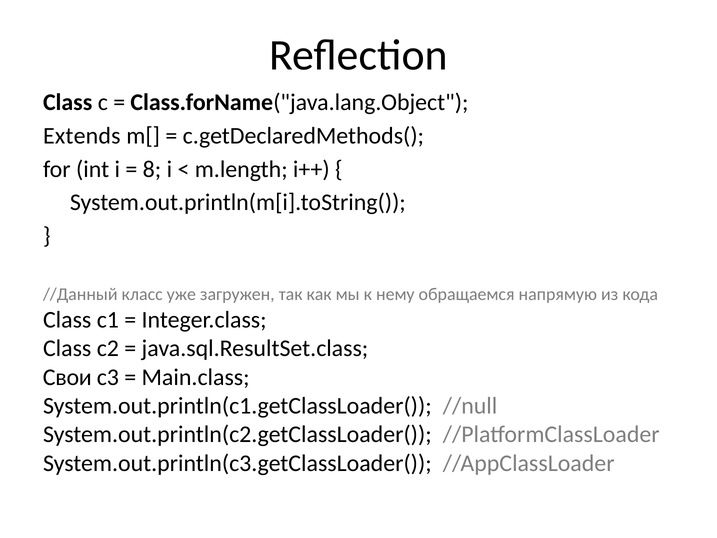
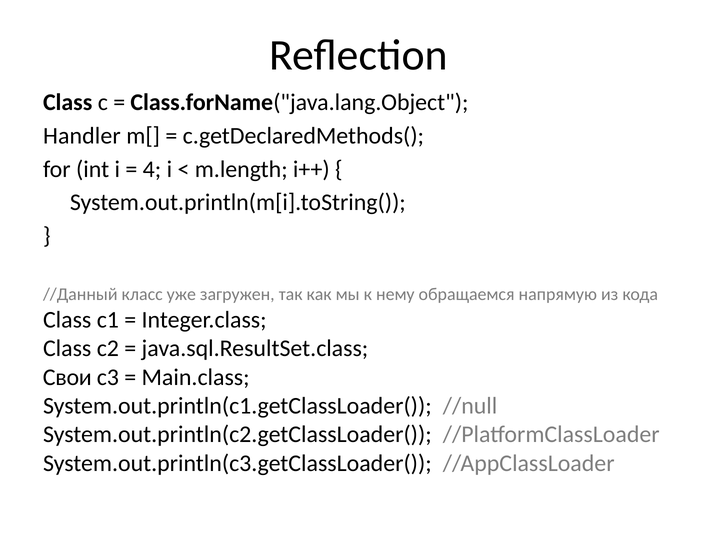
Extends: Extends -> Handler
8: 8 -> 4
